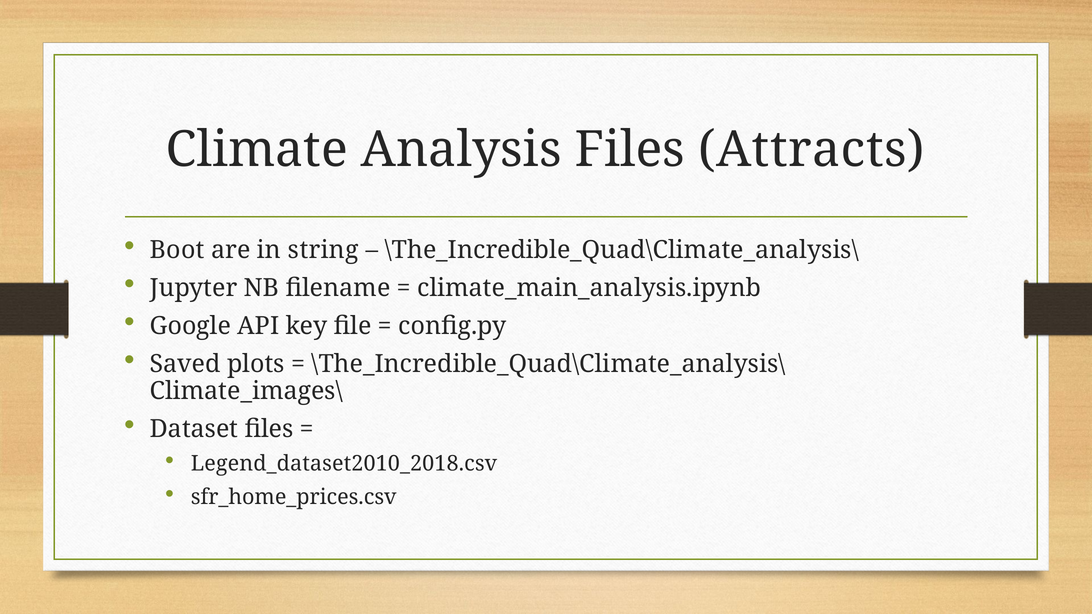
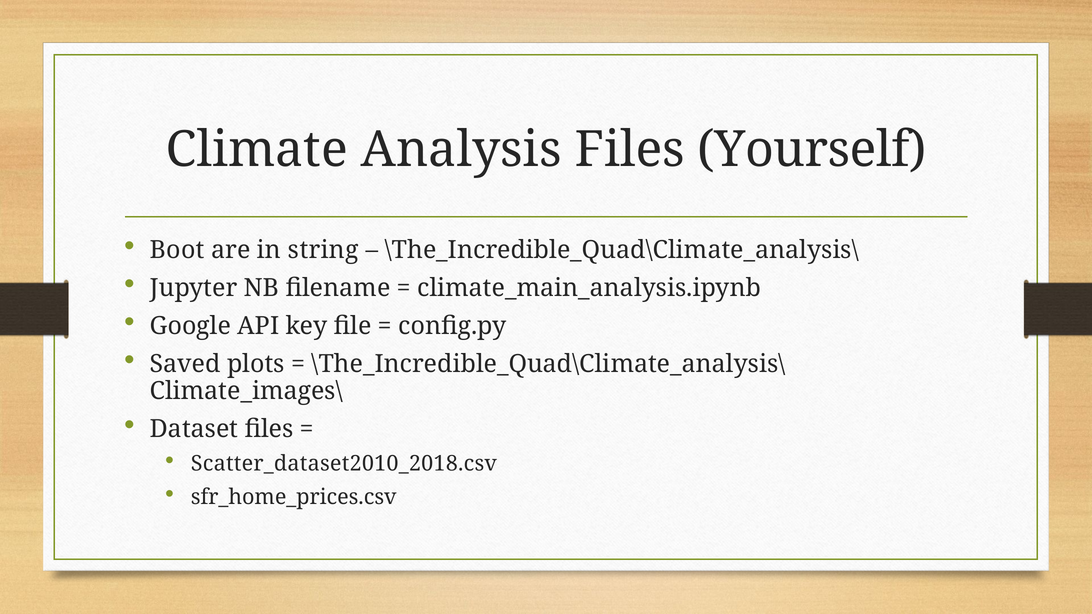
Attracts: Attracts -> Yourself
Legend_dataset2010_2018.csv: Legend_dataset2010_2018.csv -> Scatter_dataset2010_2018.csv
